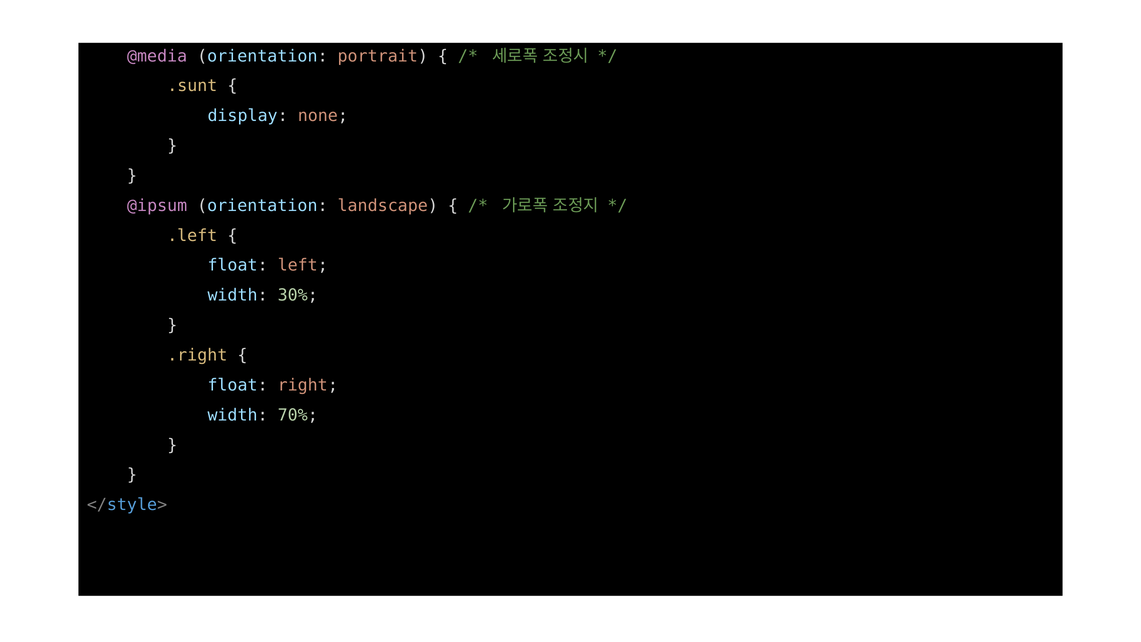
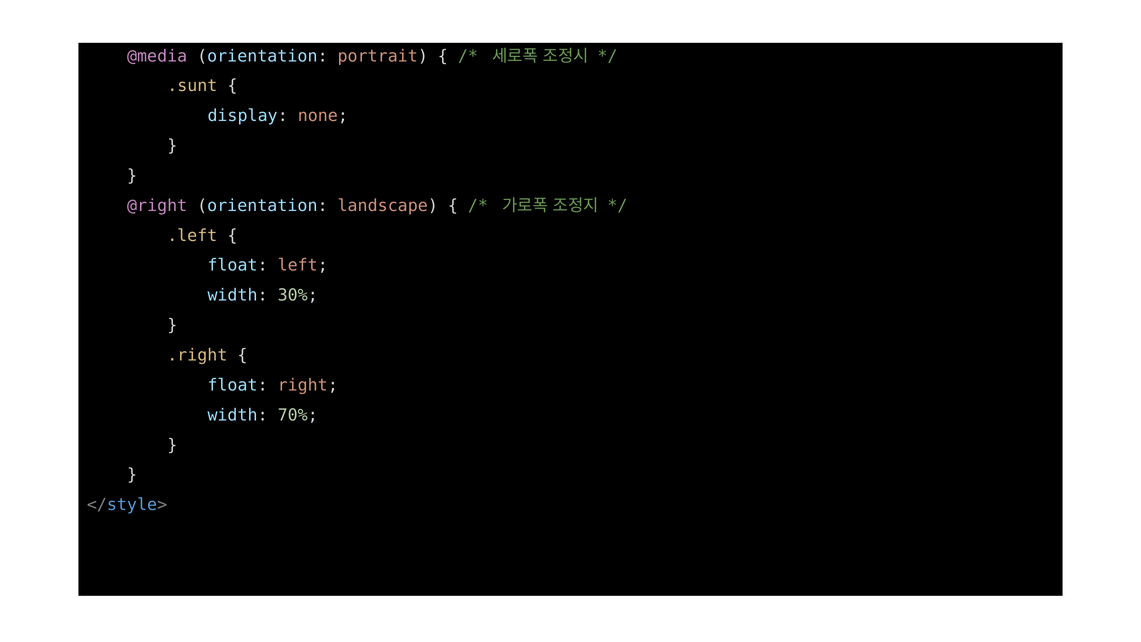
@ipsum: @ipsum -> @right
